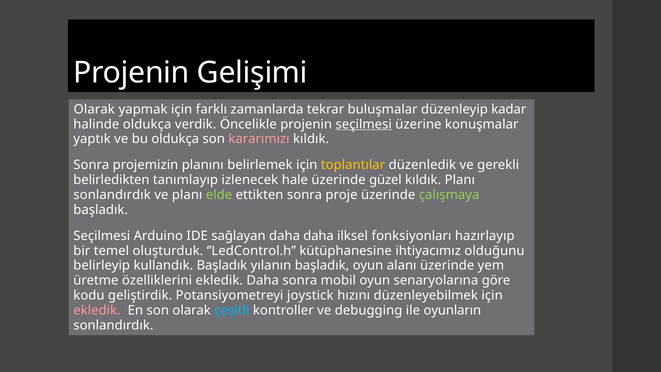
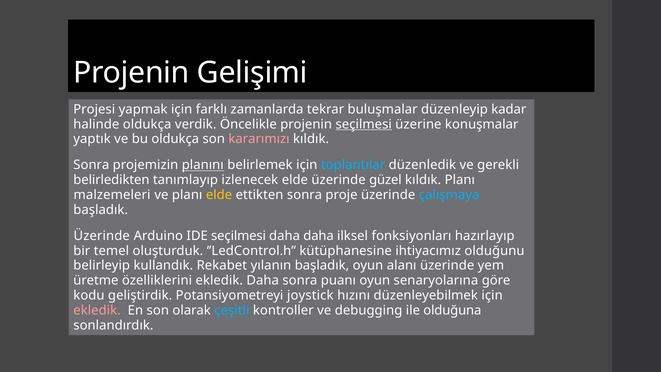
Olarak at (94, 109): Olarak -> Projesi
planını underline: none -> present
toplantılar colour: yellow -> light blue
izlenecek hale: hale -> elde
sonlandırdık at (112, 195): sonlandırdık -> malzemeleri
elde at (219, 195) colour: light green -> yellow
çalışmaya colour: light green -> light blue
Seçilmesi at (102, 236): Seçilmesi -> Üzerinde
IDE sağlayan: sağlayan -> seçilmesi
kullandık Başladık: Başladık -> Rekabet
mobil: mobil -> puanı
oyunların: oyunların -> olduğuna
